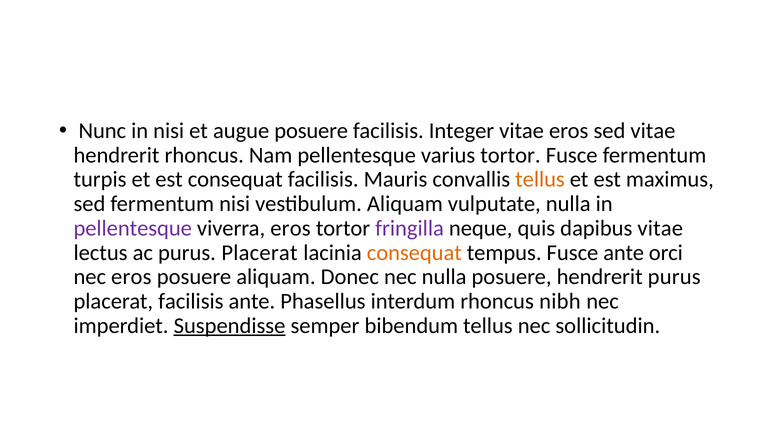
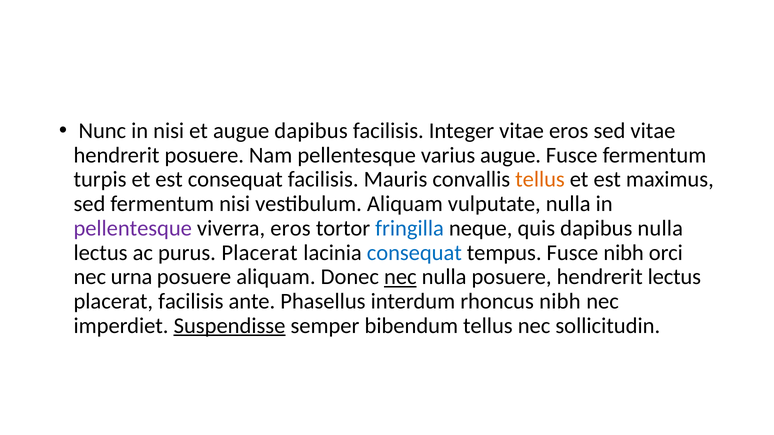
augue posuere: posuere -> dapibus
hendrerit rhoncus: rhoncus -> posuere
varius tortor: tortor -> augue
fringilla colour: purple -> blue
dapibus vitae: vitae -> nulla
consequat at (414, 253) colour: orange -> blue
Fusce ante: ante -> nibh
nec eros: eros -> urna
nec at (400, 277) underline: none -> present
hendrerit purus: purus -> lectus
